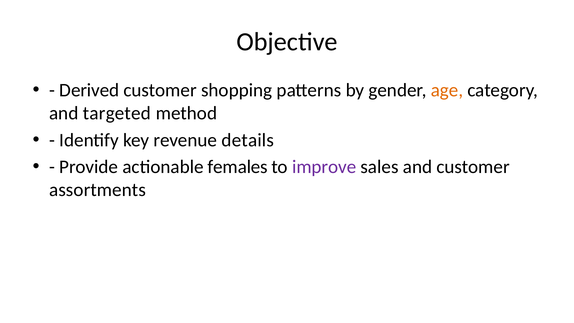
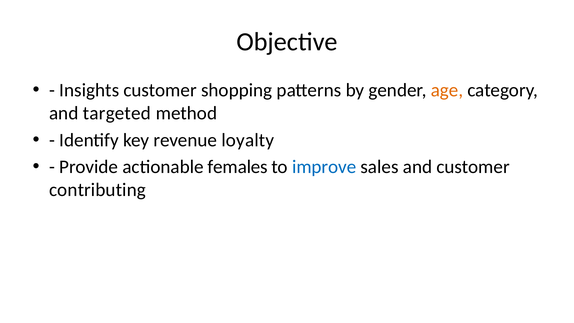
Derived: Derived -> Insights
details: details -> loyalty
improve colour: purple -> blue
assortments: assortments -> contributing
